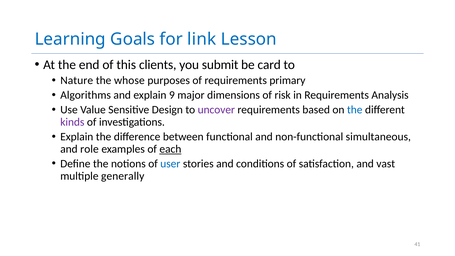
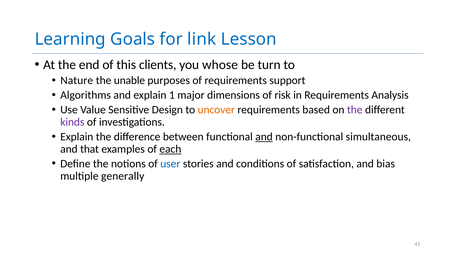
submit: submit -> whose
card: card -> turn
whose: whose -> unable
primary: primary -> support
9: 9 -> 1
uncover colour: purple -> orange
the at (355, 110) colour: blue -> purple
and at (264, 137) underline: none -> present
role: role -> that
vast: vast -> bias
